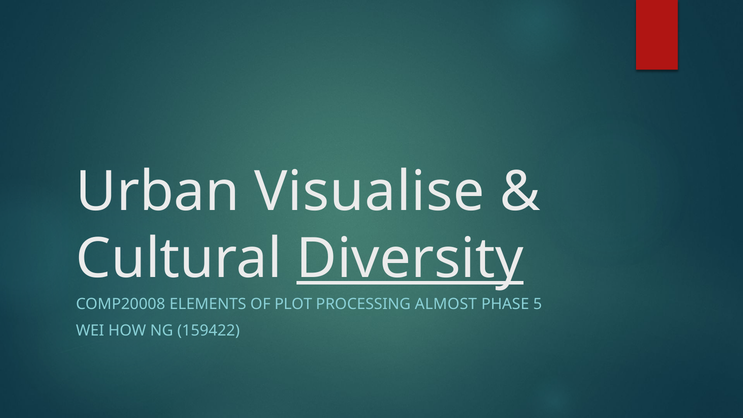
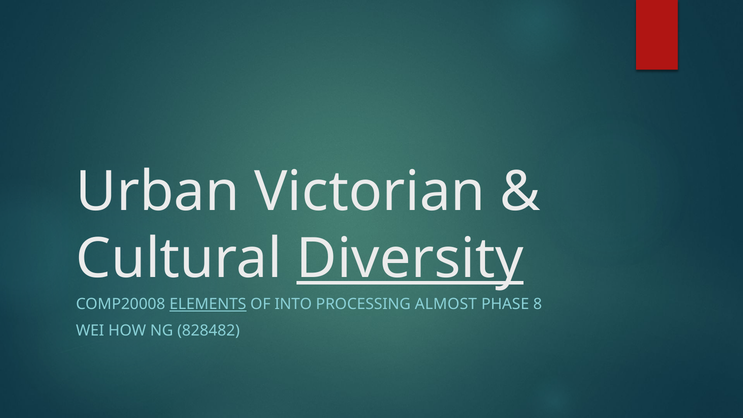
Visualise: Visualise -> Victorian
ELEMENTS underline: none -> present
PLOT: PLOT -> INTO
5: 5 -> 8
159422: 159422 -> 828482
